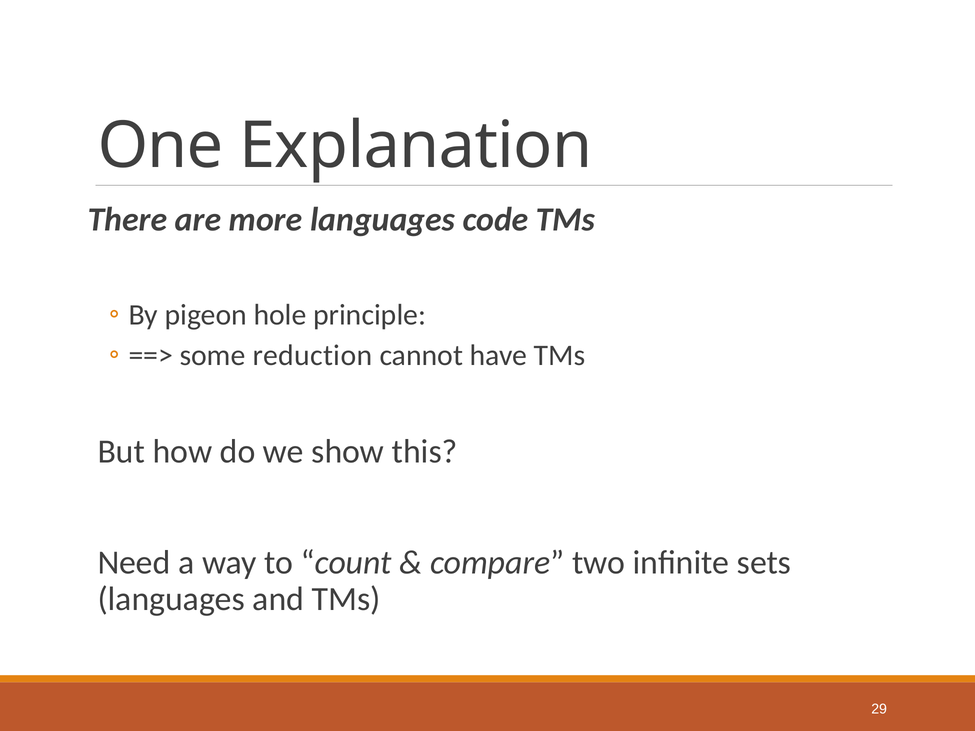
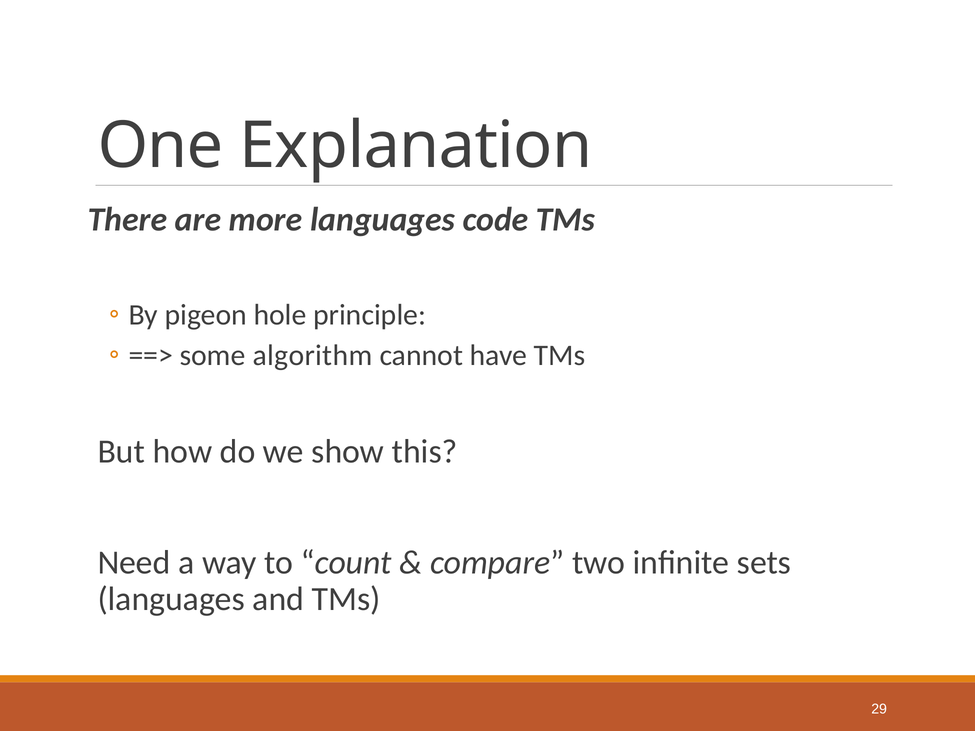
reduction: reduction -> algorithm
